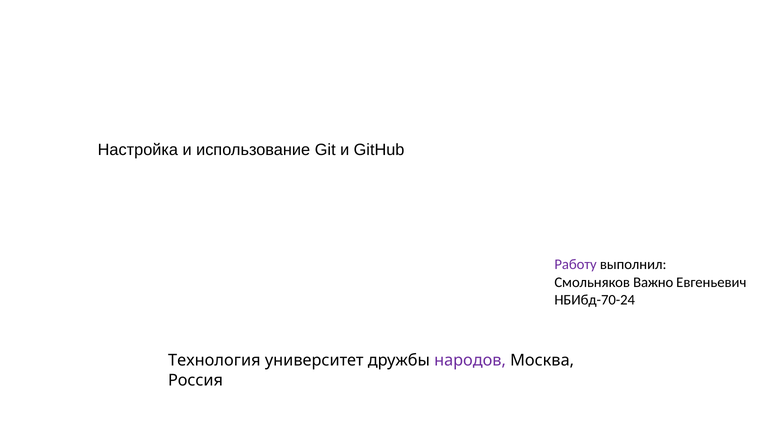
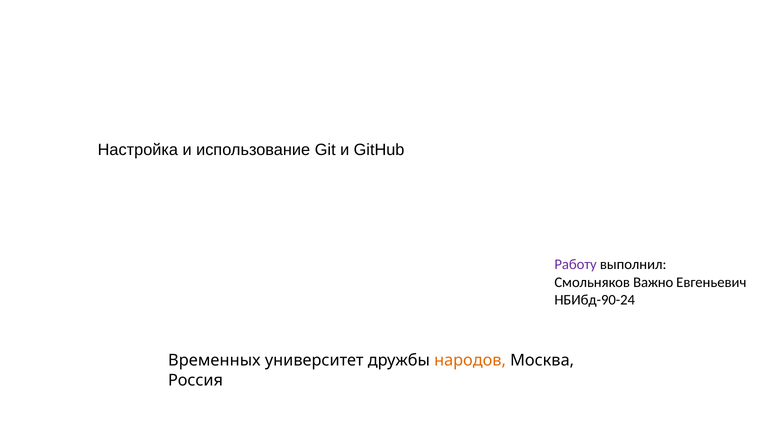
НБИбд-70-24: НБИбд-70-24 -> НБИбд-90-24
Технология: Технология -> Временных
народов colour: purple -> orange
